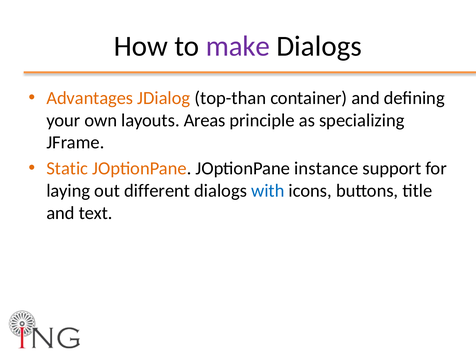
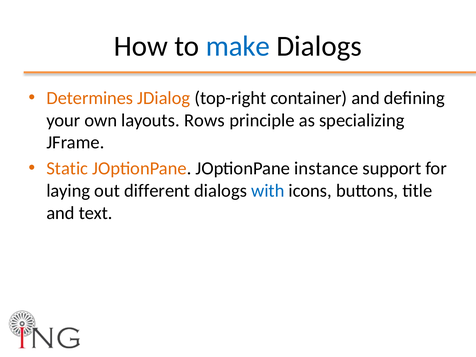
make colour: purple -> blue
Advantages: Advantages -> Determines
top-than: top-than -> top-right
Areas: Areas -> Rows
